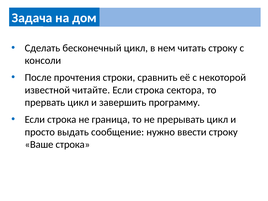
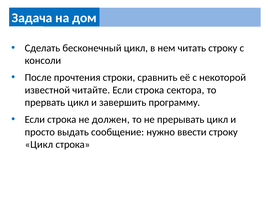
граница: граница -> должен
Ваше at (39, 145): Ваше -> Цикл
